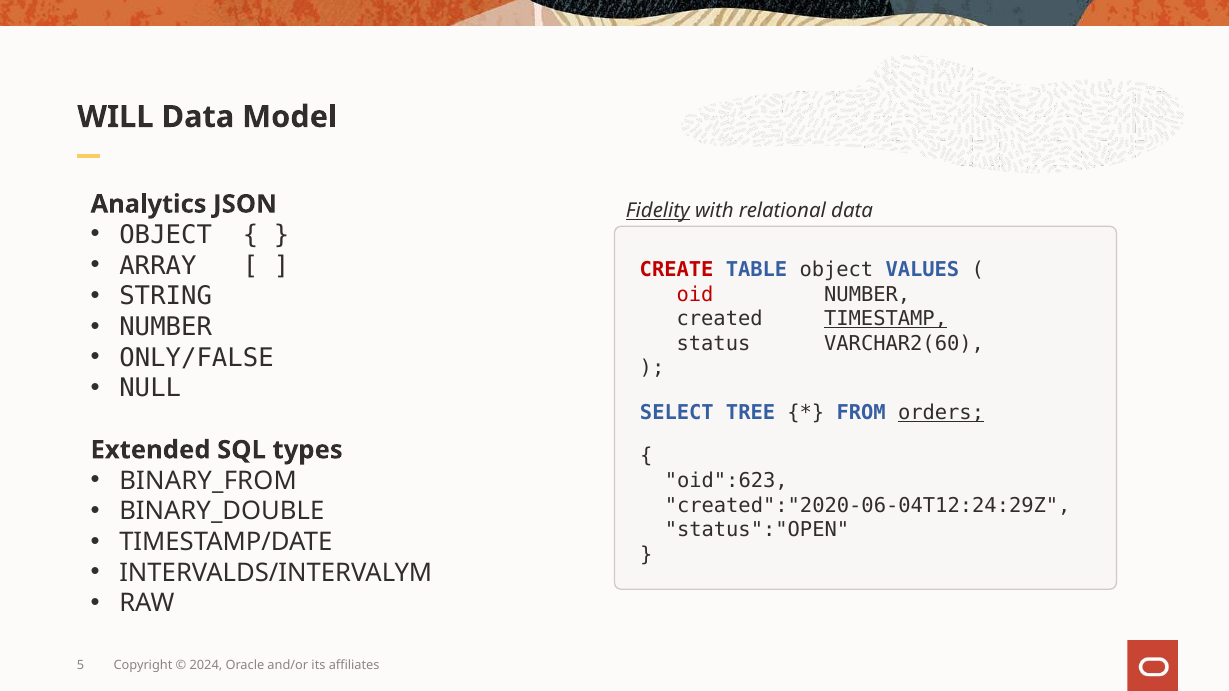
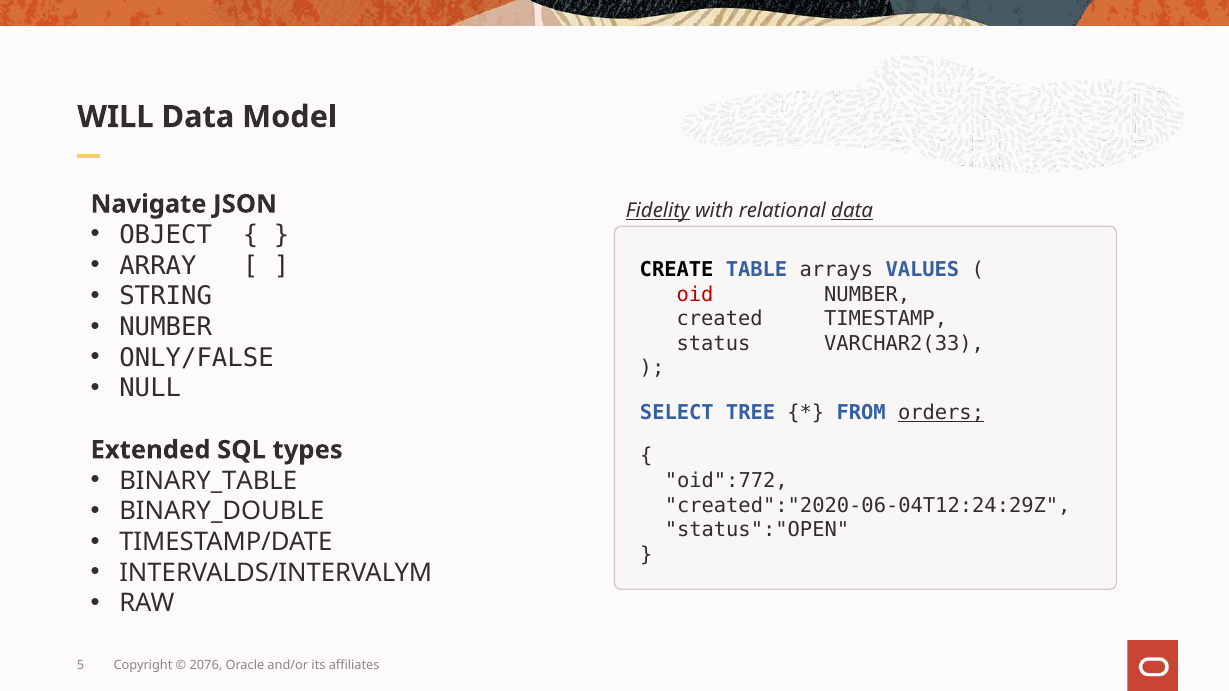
Analytics: Analytics -> Navigate
data at (852, 210) underline: none -> present
CREATE colour: red -> black
TABLE object: object -> arrays
TIMESTAMP underline: present -> none
VARCHAR2(60: VARCHAR2(60 -> VARCHAR2(33
BINARY_FROM: BINARY_FROM -> BINARY_TABLE
oid":623: oid":623 -> oid":772
2024: 2024 -> 2076
